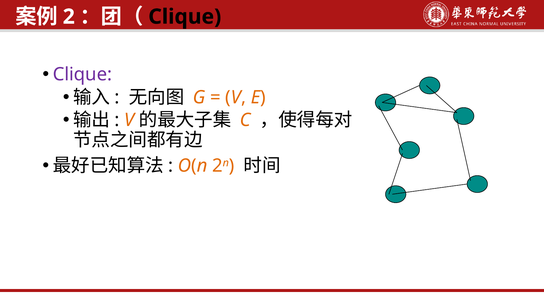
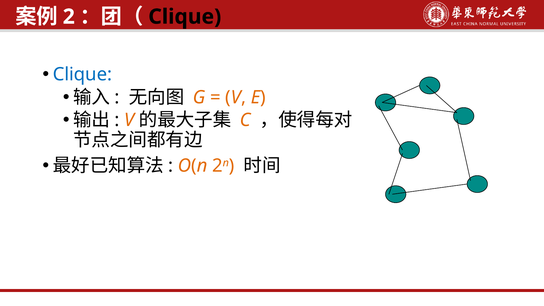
Clique at (82, 75) colour: purple -> blue
